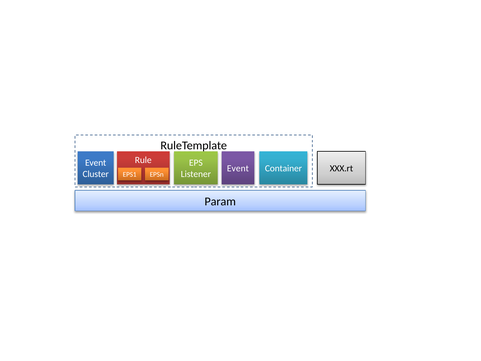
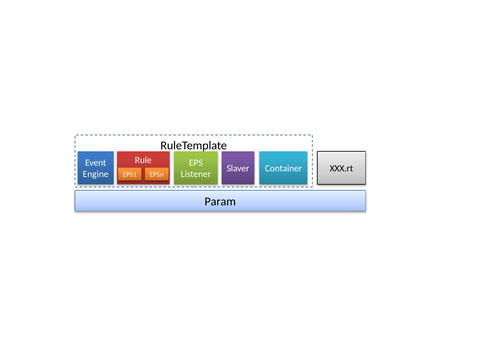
Event at (238, 168): Event -> Slaver
Cluster: Cluster -> Engine
